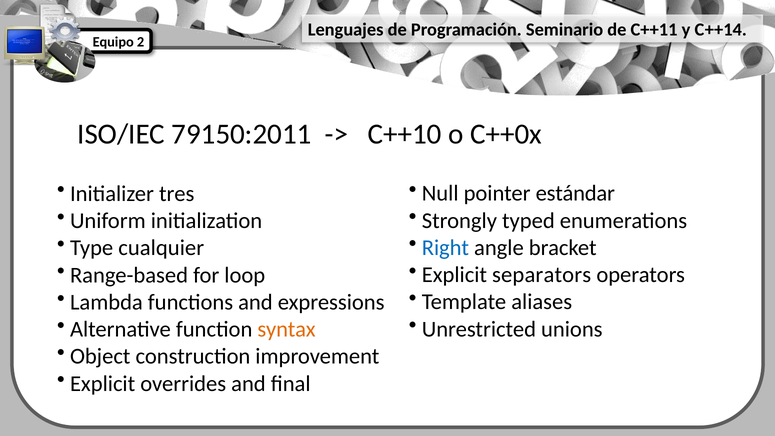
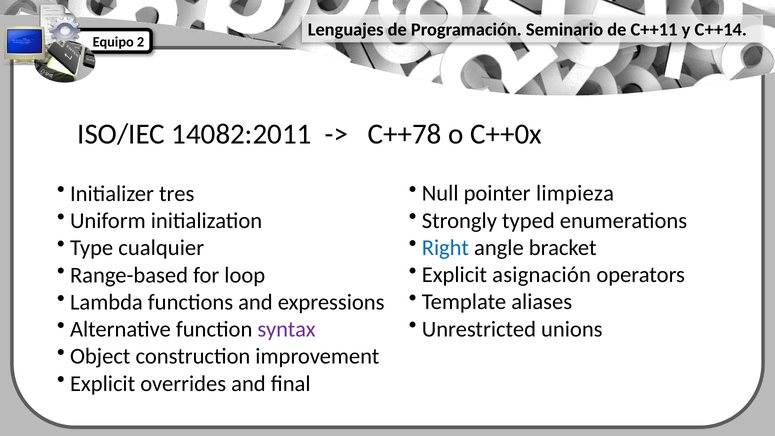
79150:2011: 79150:2011 -> 14082:2011
C++10: C++10 -> C++78
estándar: estándar -> limpieza
separators: separators -> asignación
syntax colour: orange -> purple
